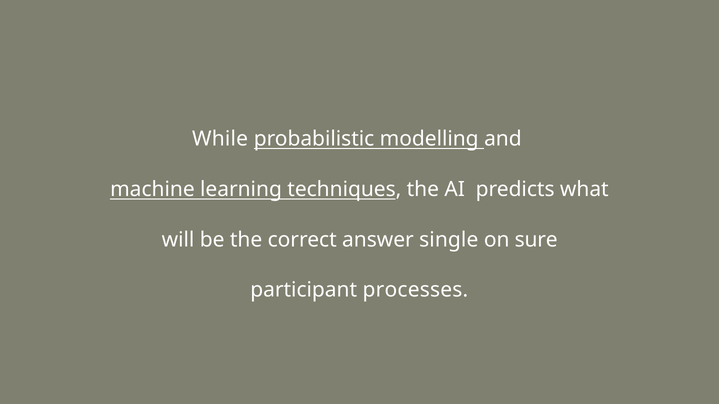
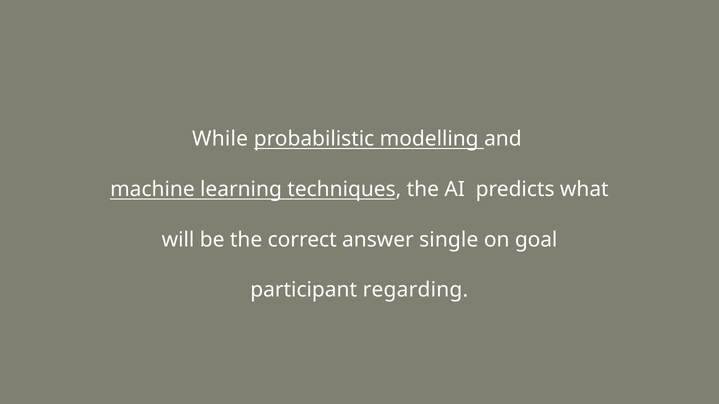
sure: sure -> goal
processes: processes -> regarding
